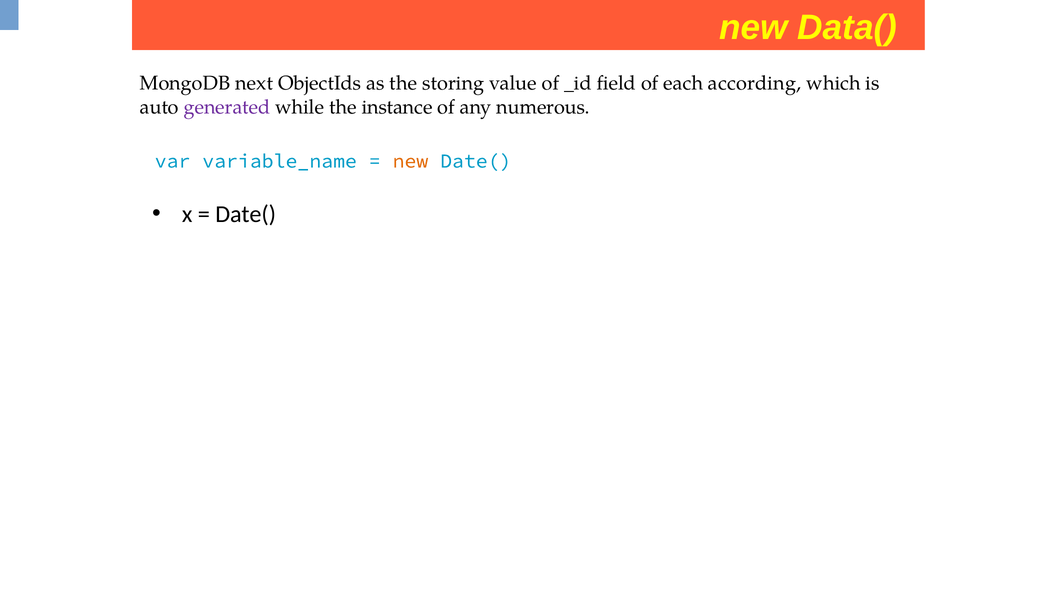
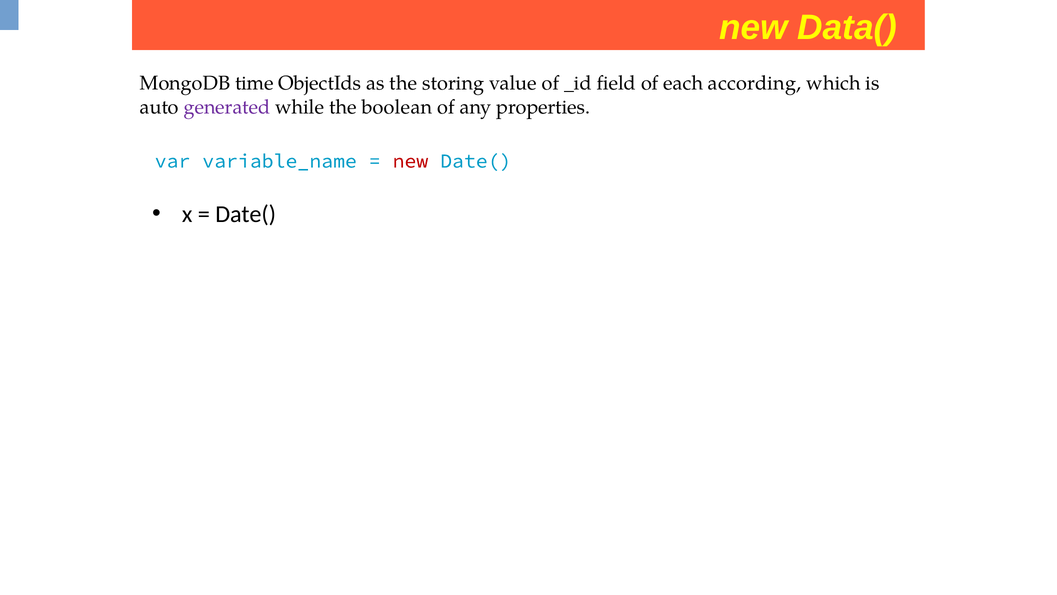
next: next -> time
instance: instance -> boolean
numerous: numerous -> properties
new at (410, 161) colour: orange -> red
